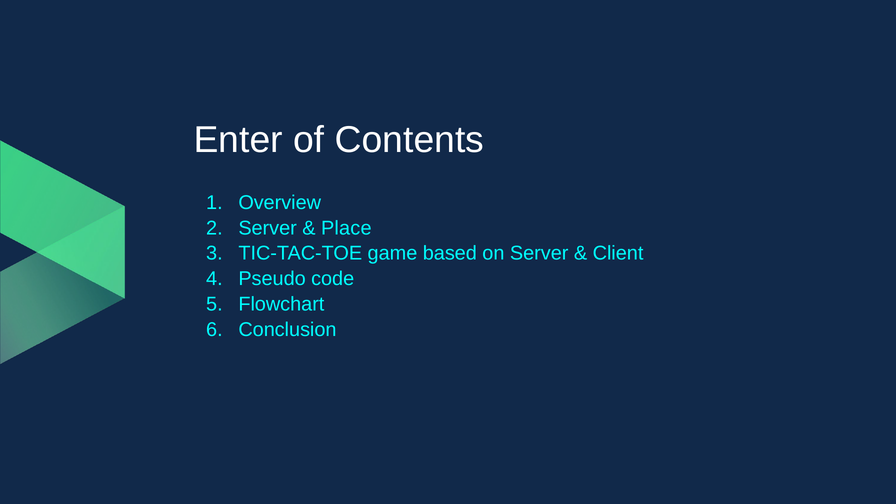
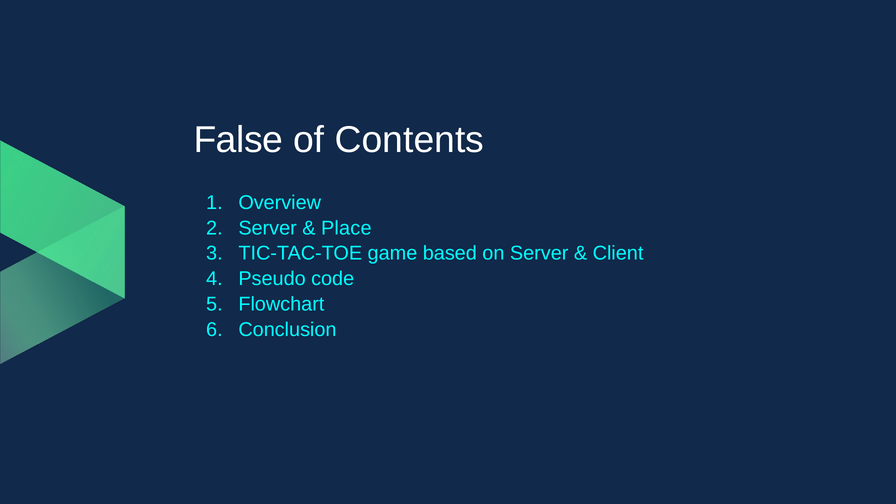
Enter: Enter -> False
